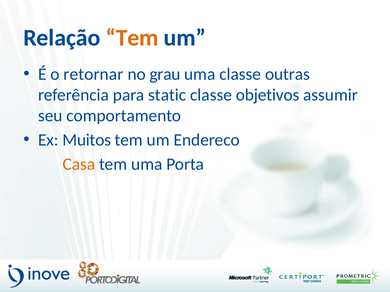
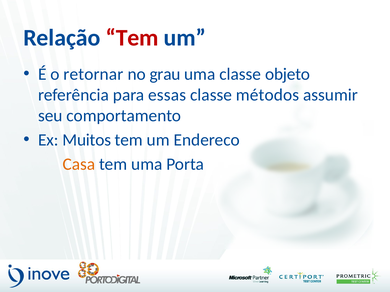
Tem at (132, 38) colour: orange -> red
outras: outras -> objeto
static: static -> essas
objetivos: objetivos -> métodos
